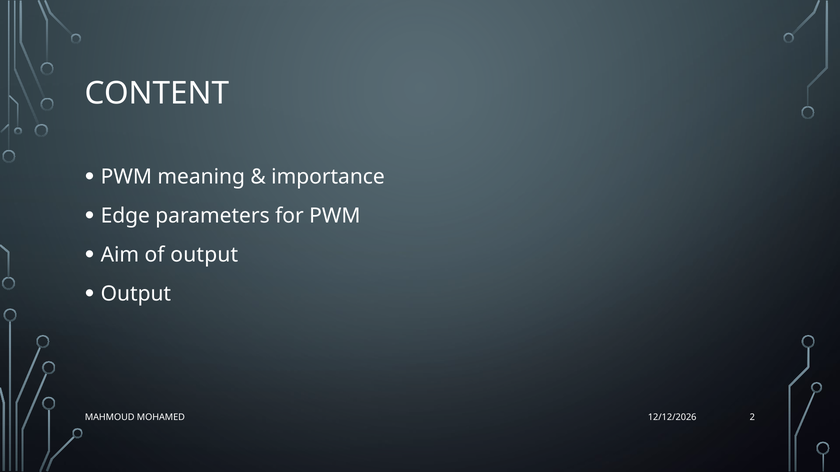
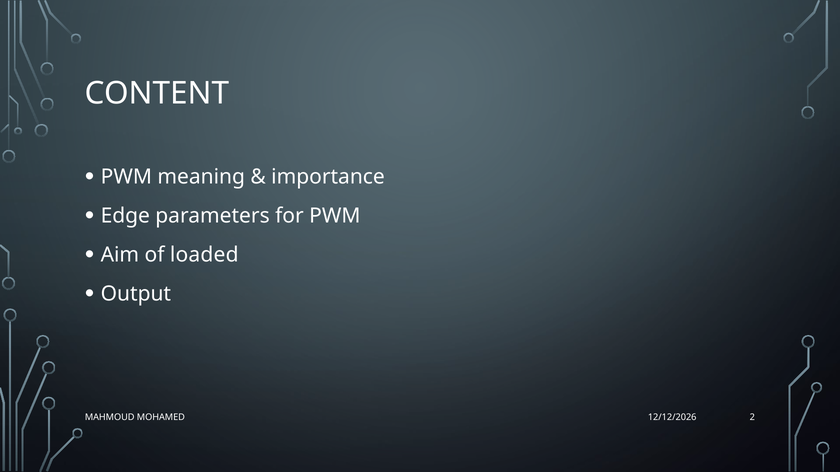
of output: output -> loaded
